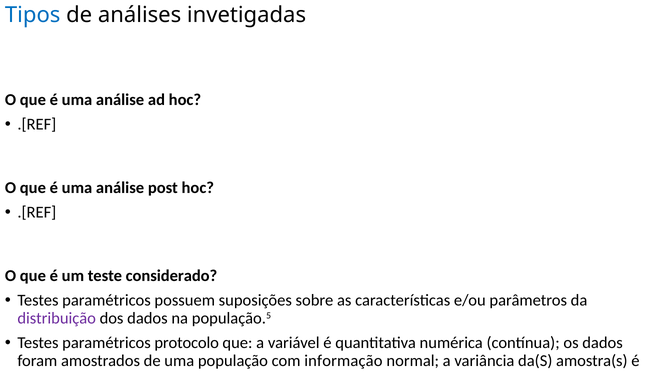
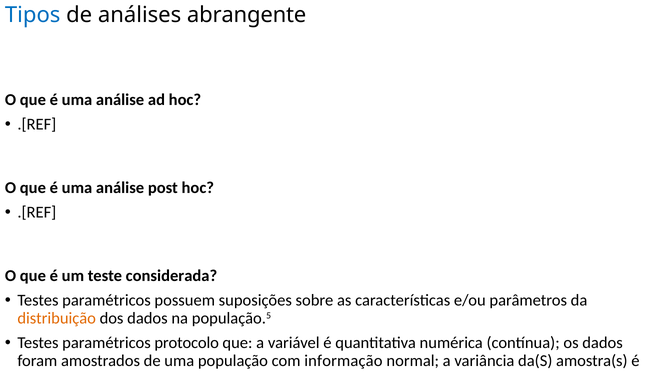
invetigadas: invetigadas -> abrangente
considerado: considerado -> considerada
distribuição at (57, 319) colour: purple -> orange
